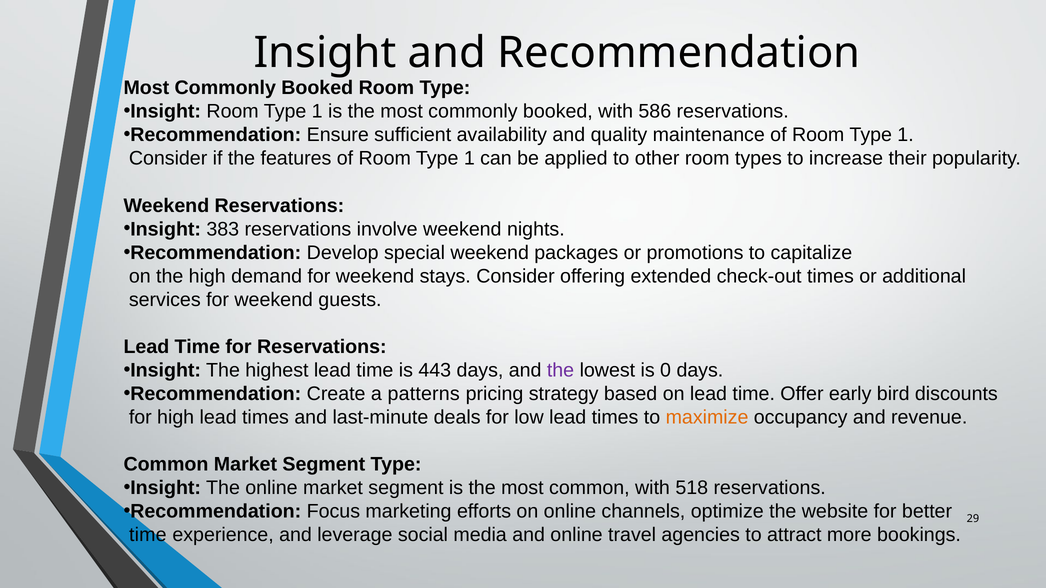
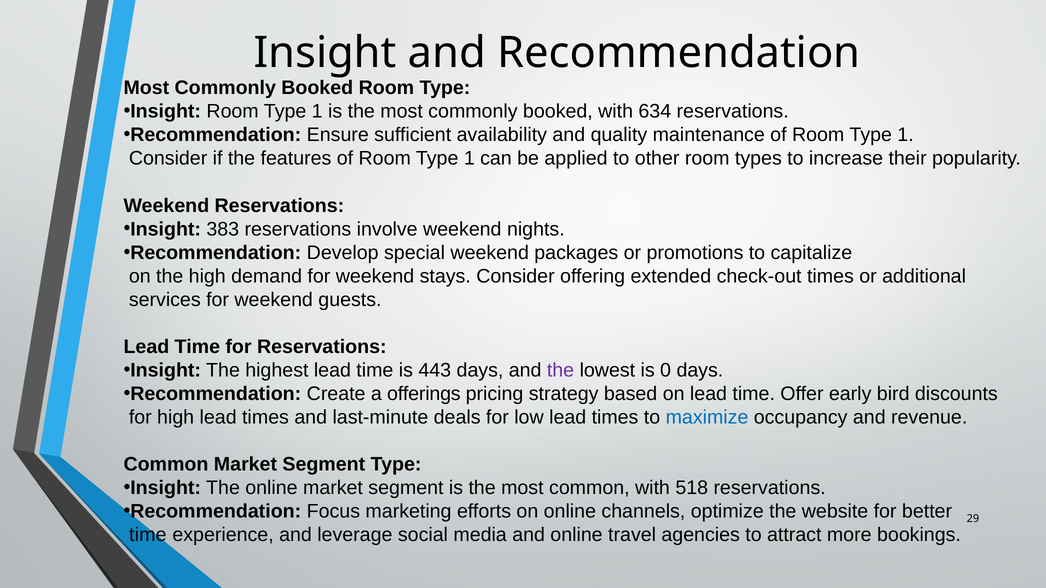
586: 586 -> 634
patterns: patterns -> offerings
maximize colour: orange -> blue
